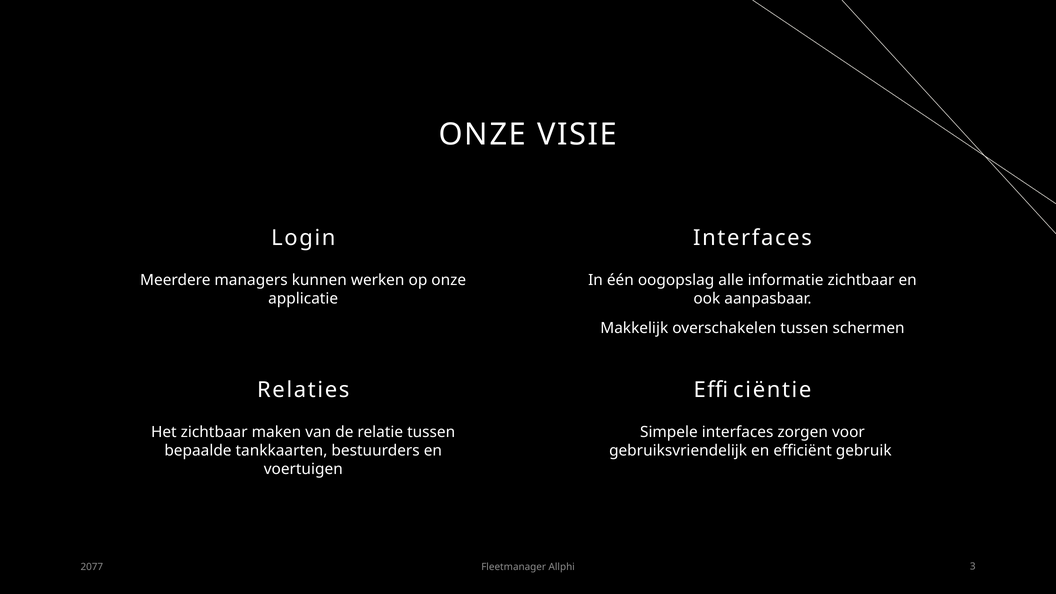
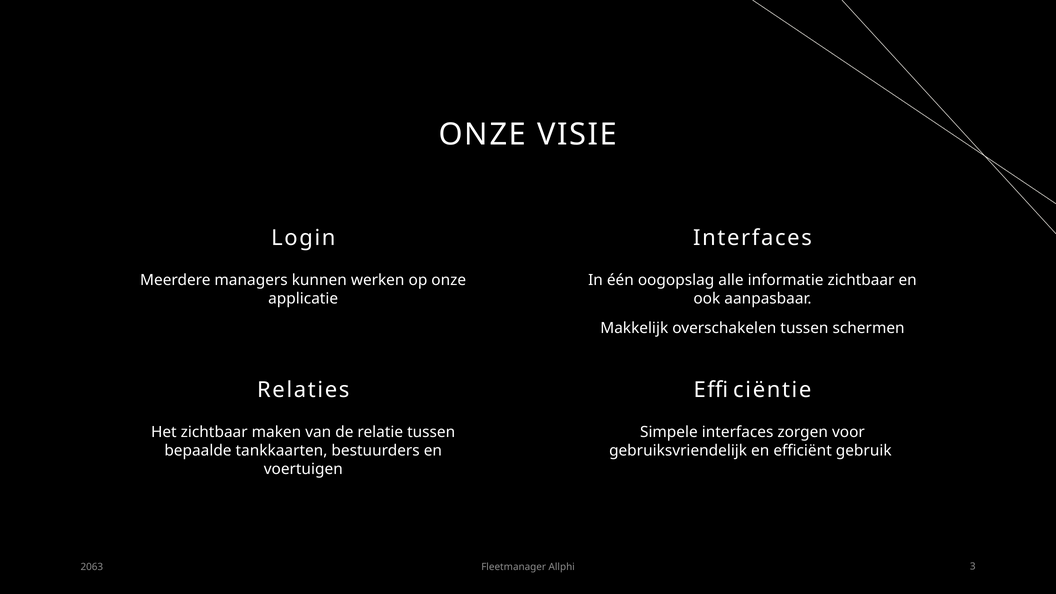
2077: 2077 -> 2063
